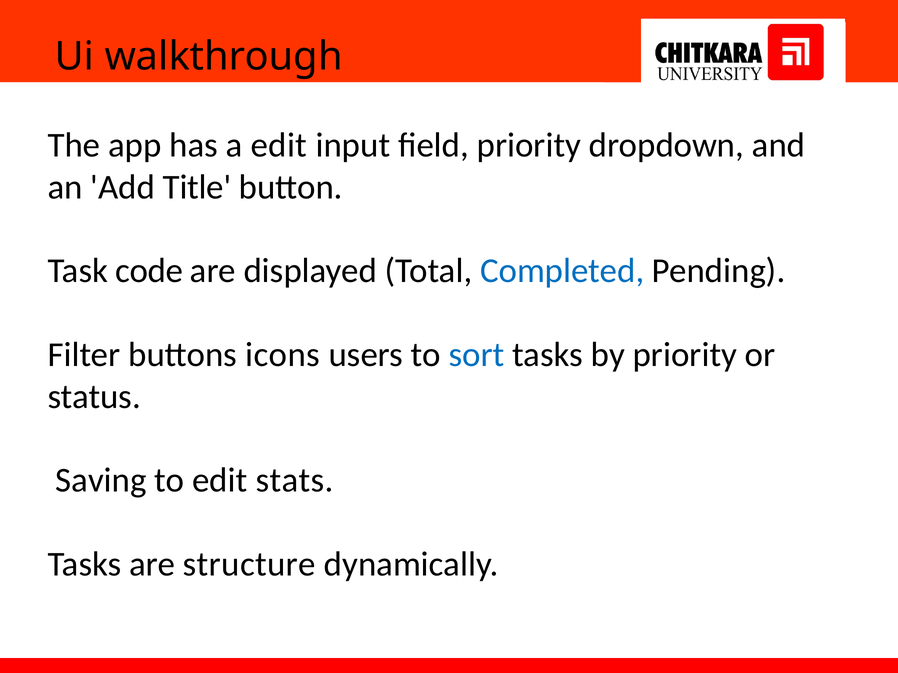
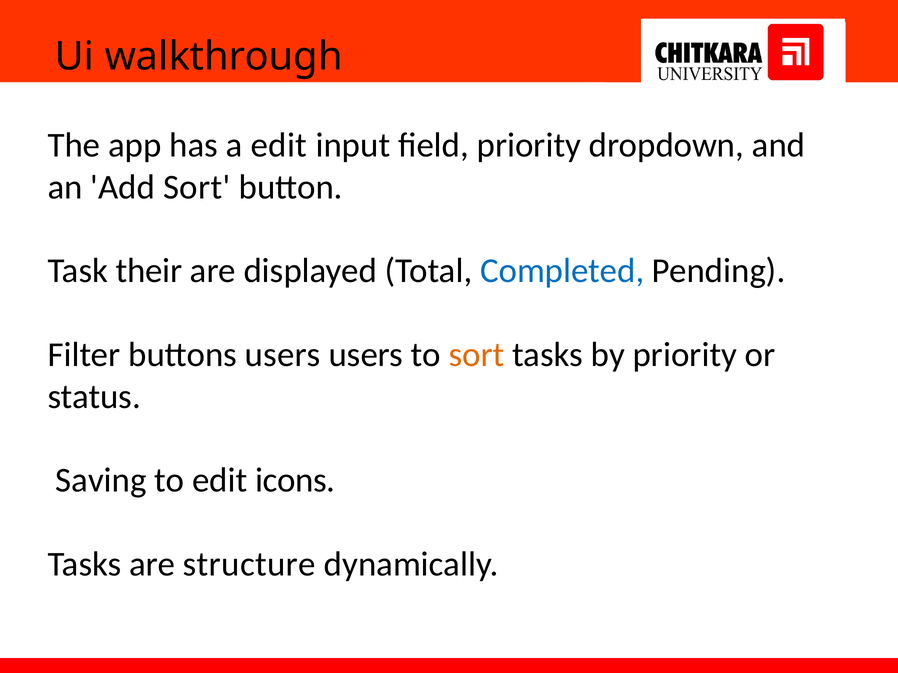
Add Title: Title -> Sort
code: code -> their
buttons icons: icons -> users
sort at (476, 355) colour: blue -> orange
stats: stats -> icons
